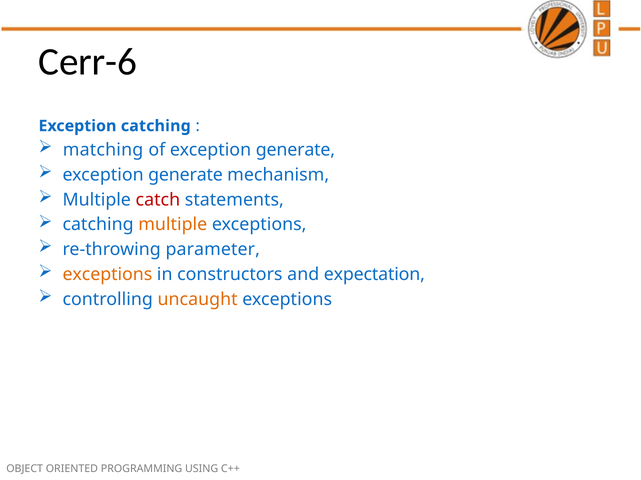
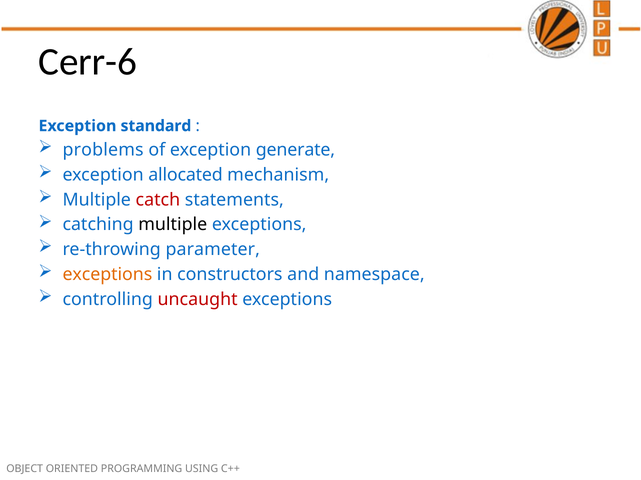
Exception catching: catching -> standard
matching: matching -> problems
generate at (186, 175): generate -> allocated
multiple at (173, 225) colour: orange -> black
expectation: expectation -> namespace
uncaught colour: orange -> red
